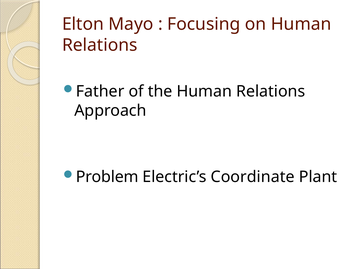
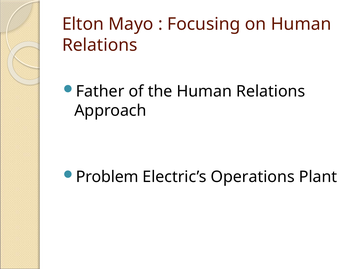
Coordinate: Coordinate -> Operations
